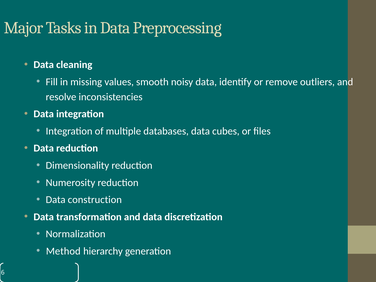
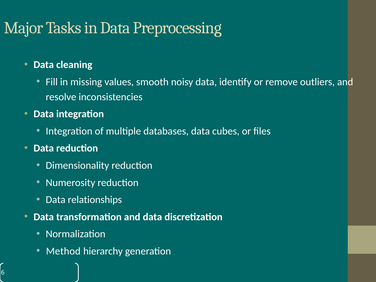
construction: construction -> relationships
